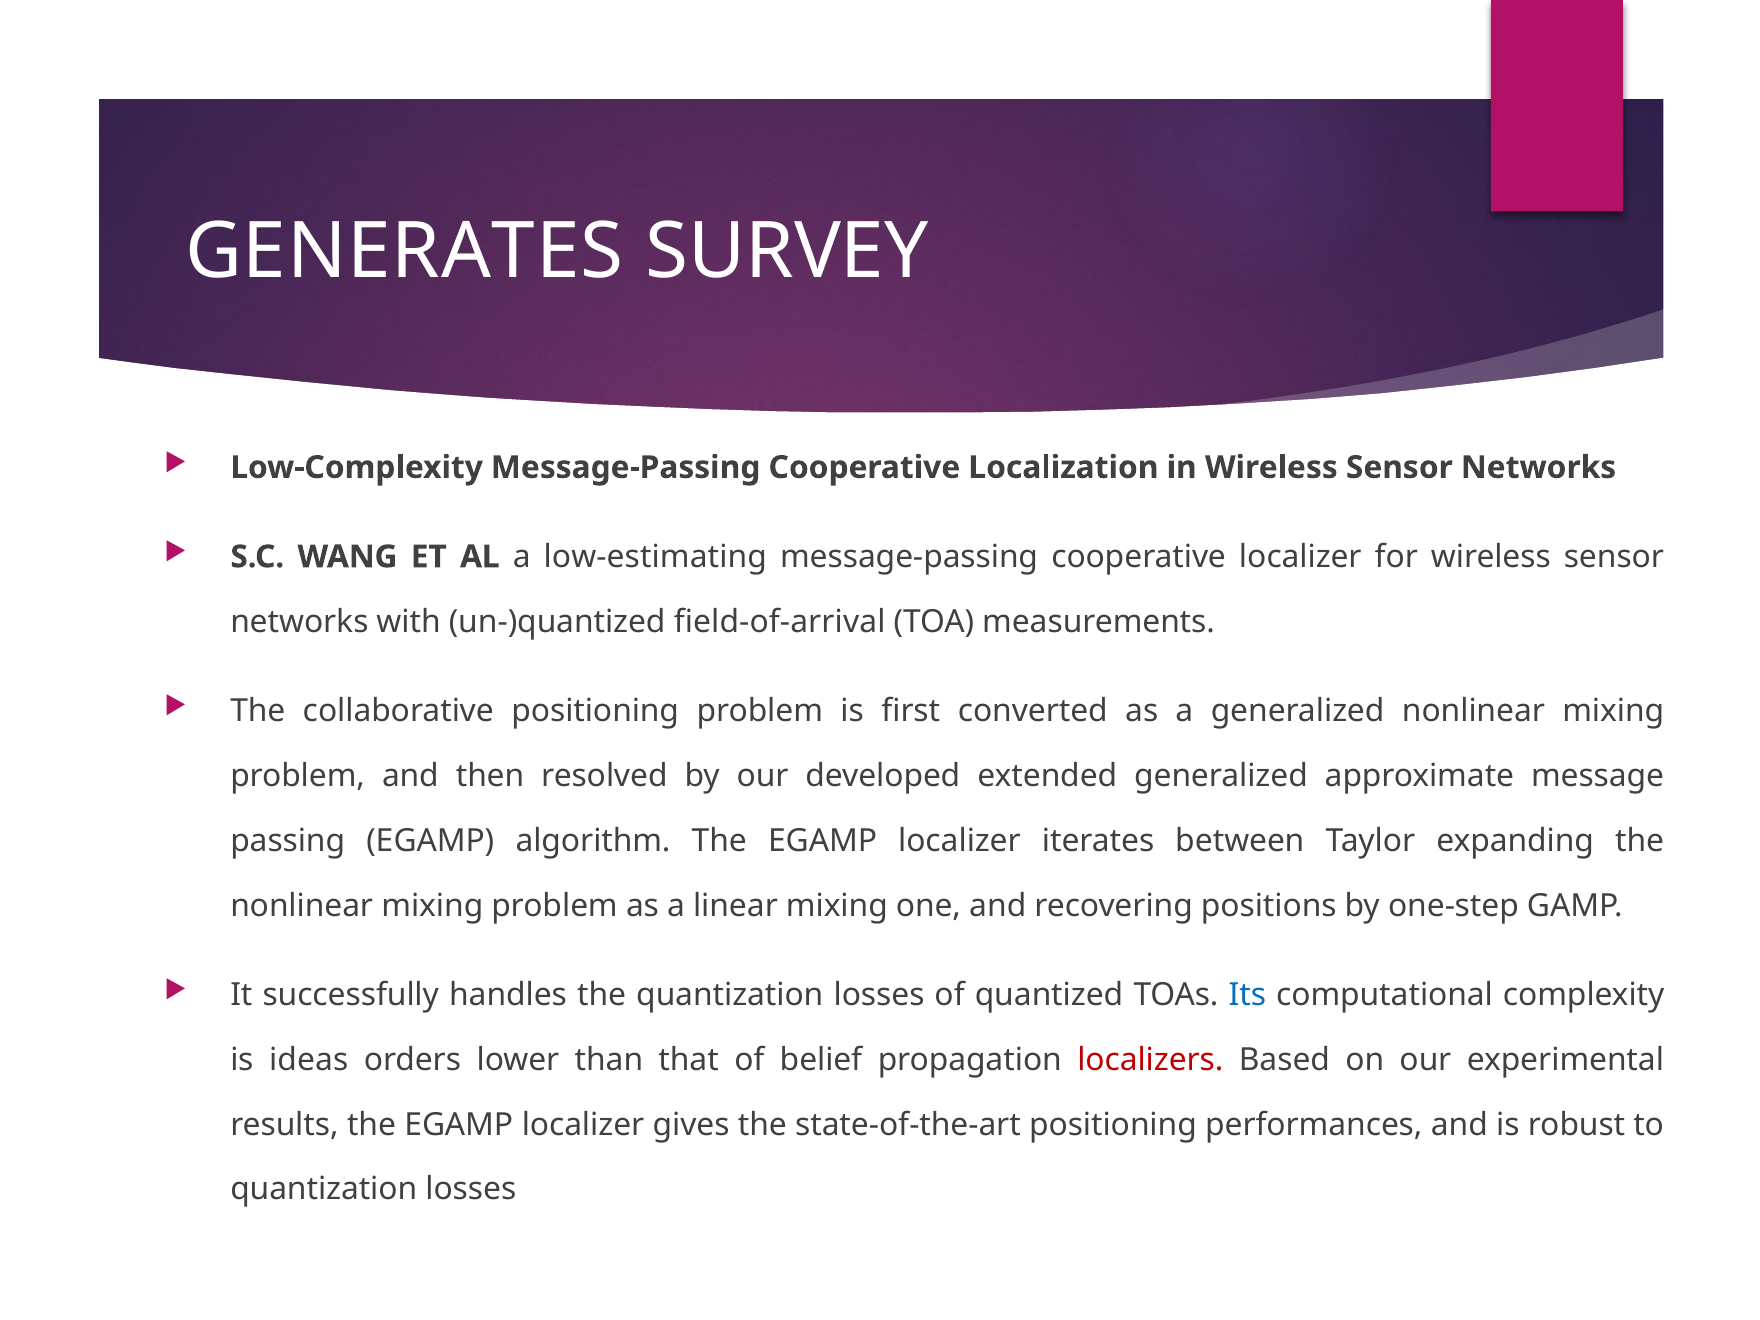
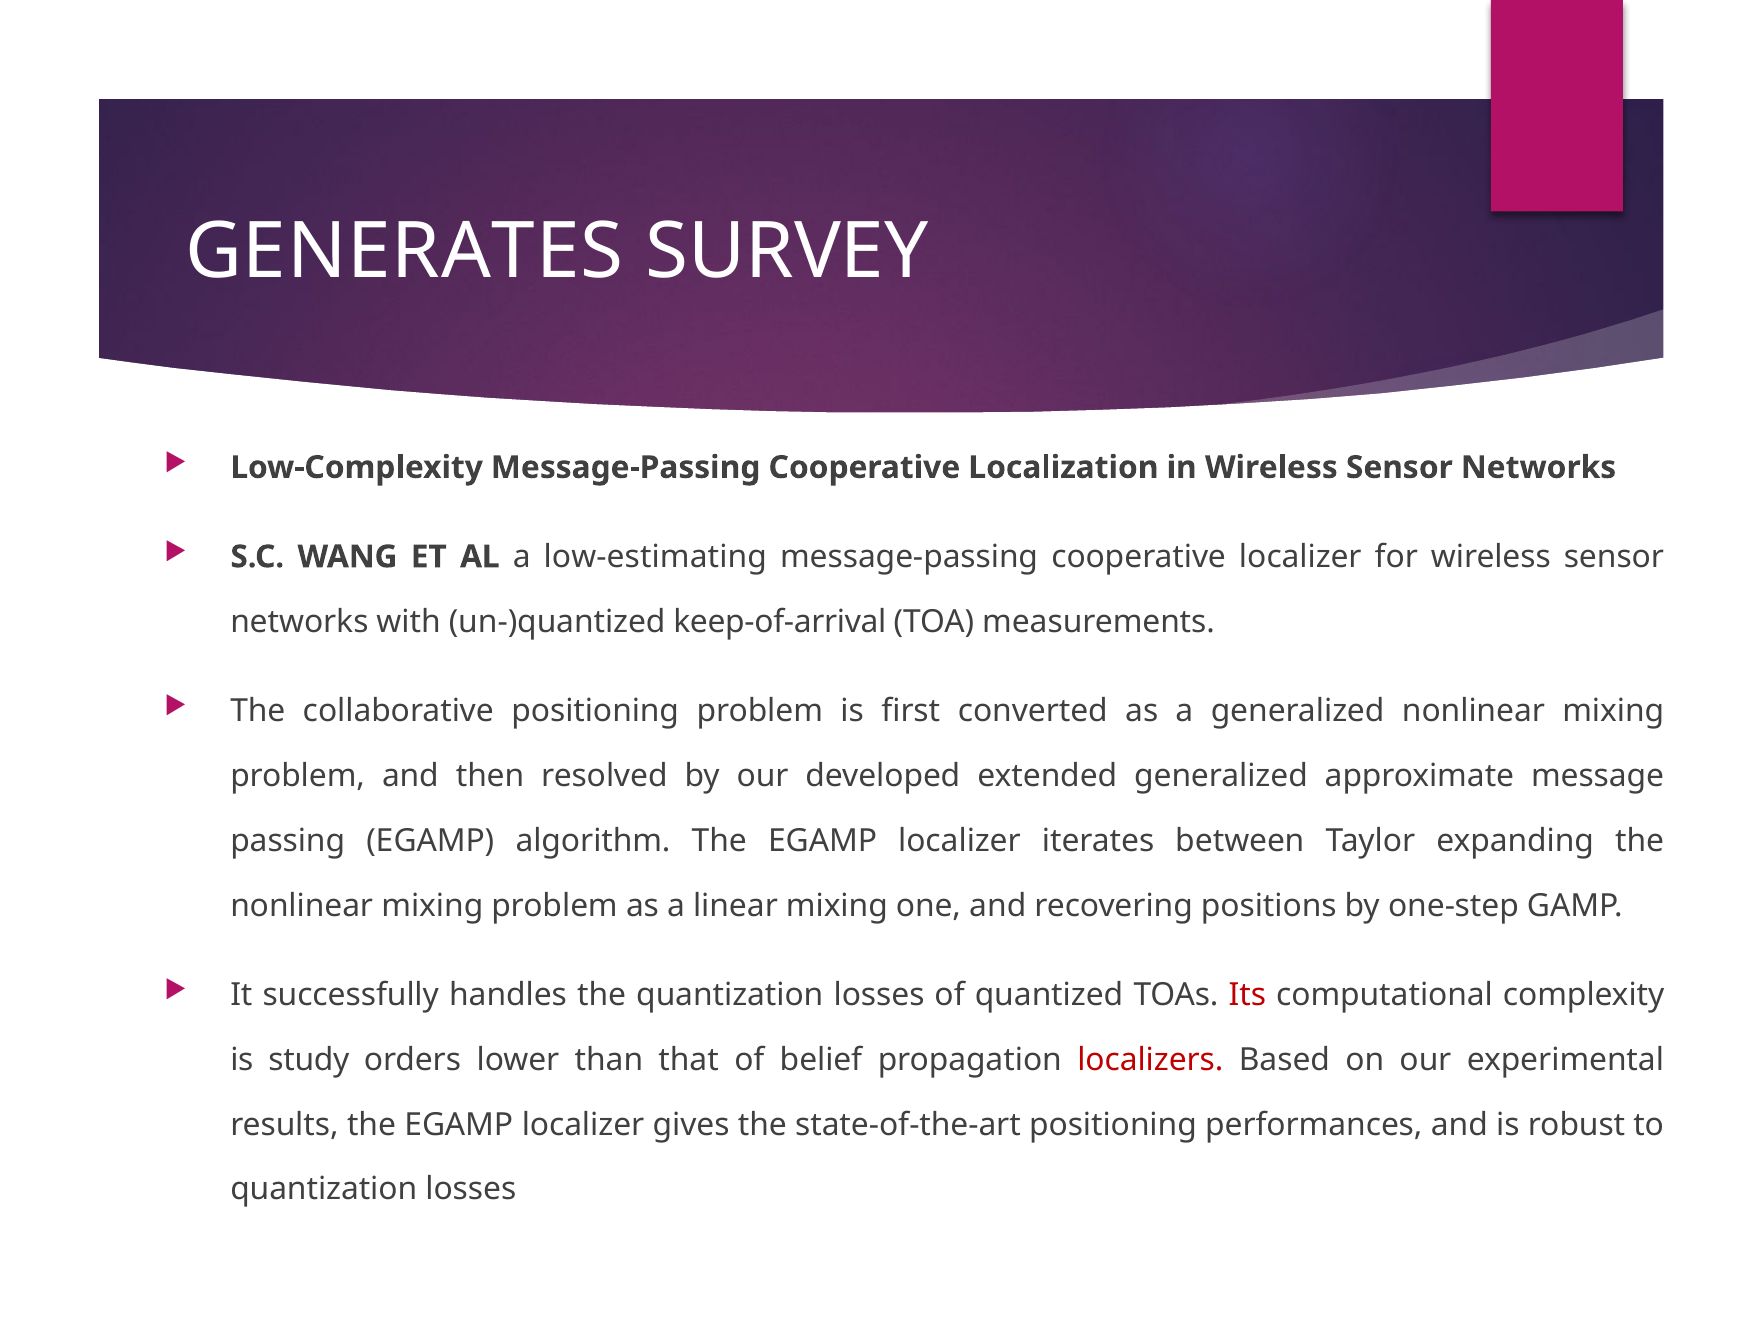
field-of-arrival: field-of-arrival -> keep-of-arrival
Its colour: blue -> red
ideas: ideas -> study
